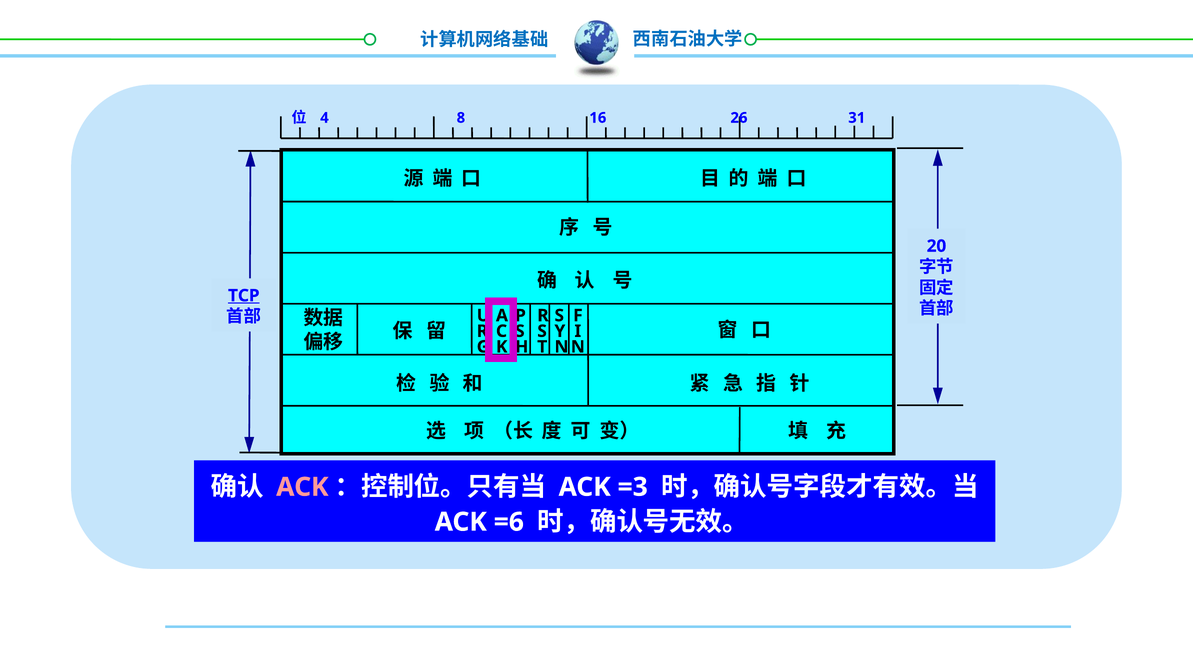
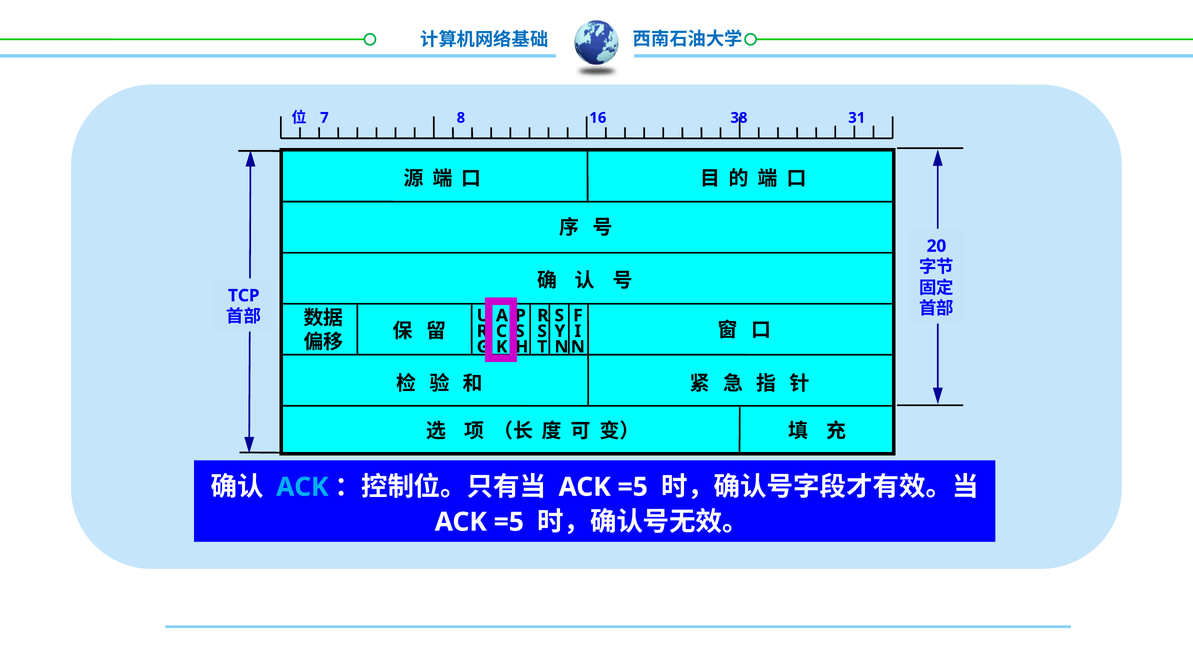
4: 4 -> 7
26: 26 -> 38
TCP underline: present -> none
ACK at (302, 487) colour: pink -> light blue
=3 at (633, 487): =3 -> =5
=6 at (509, 522): =6 -> =5
